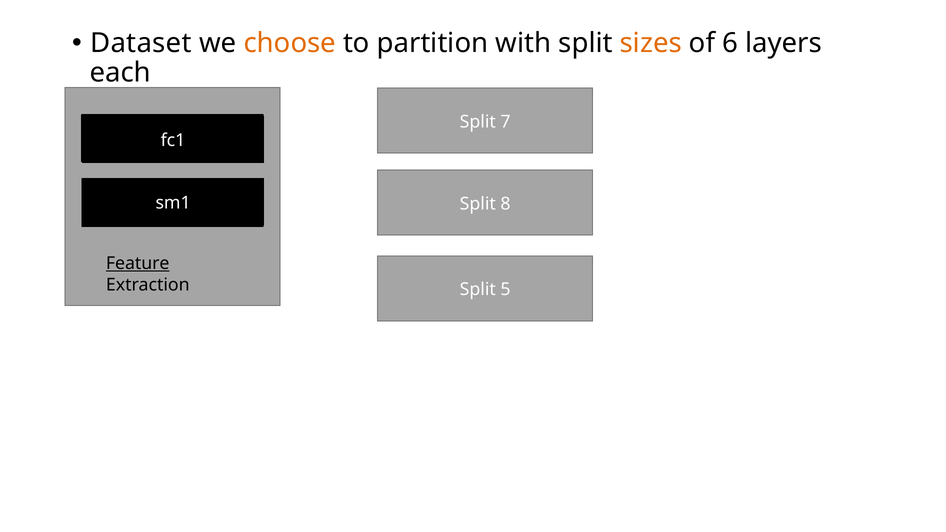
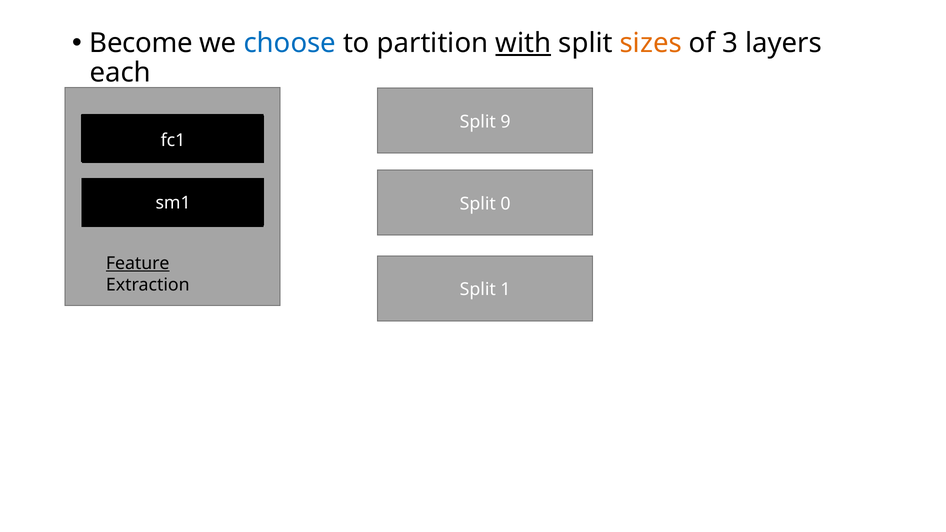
Dataset: Dataset -> Become
choose colour: orange -> blue
with underline: none -> present
6: 6 -> 3
7: 7 -> 9
8: 8 -> 0
5: 5 -> 1
